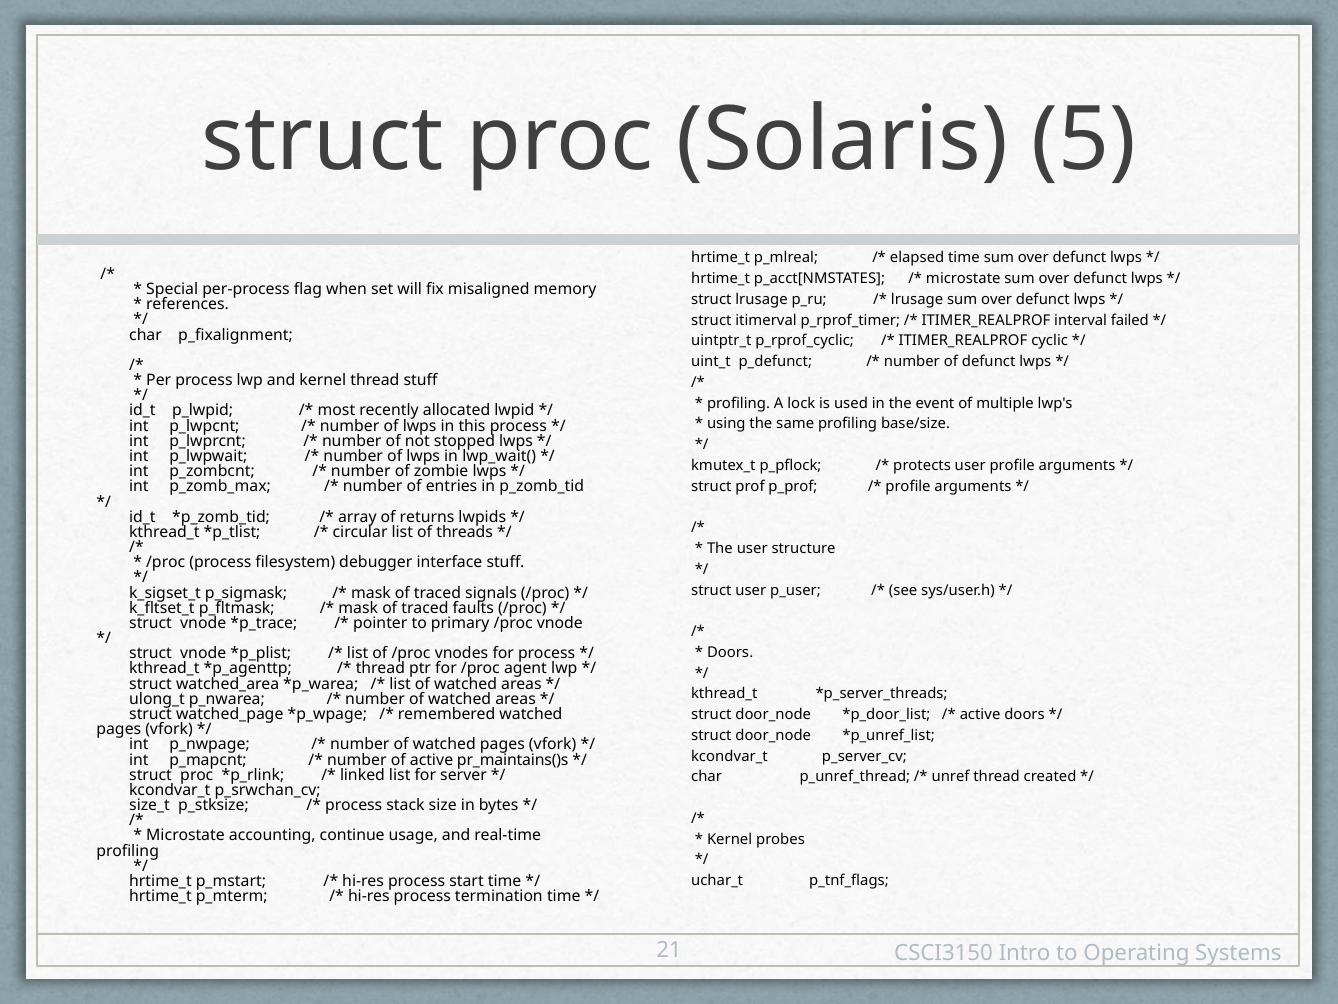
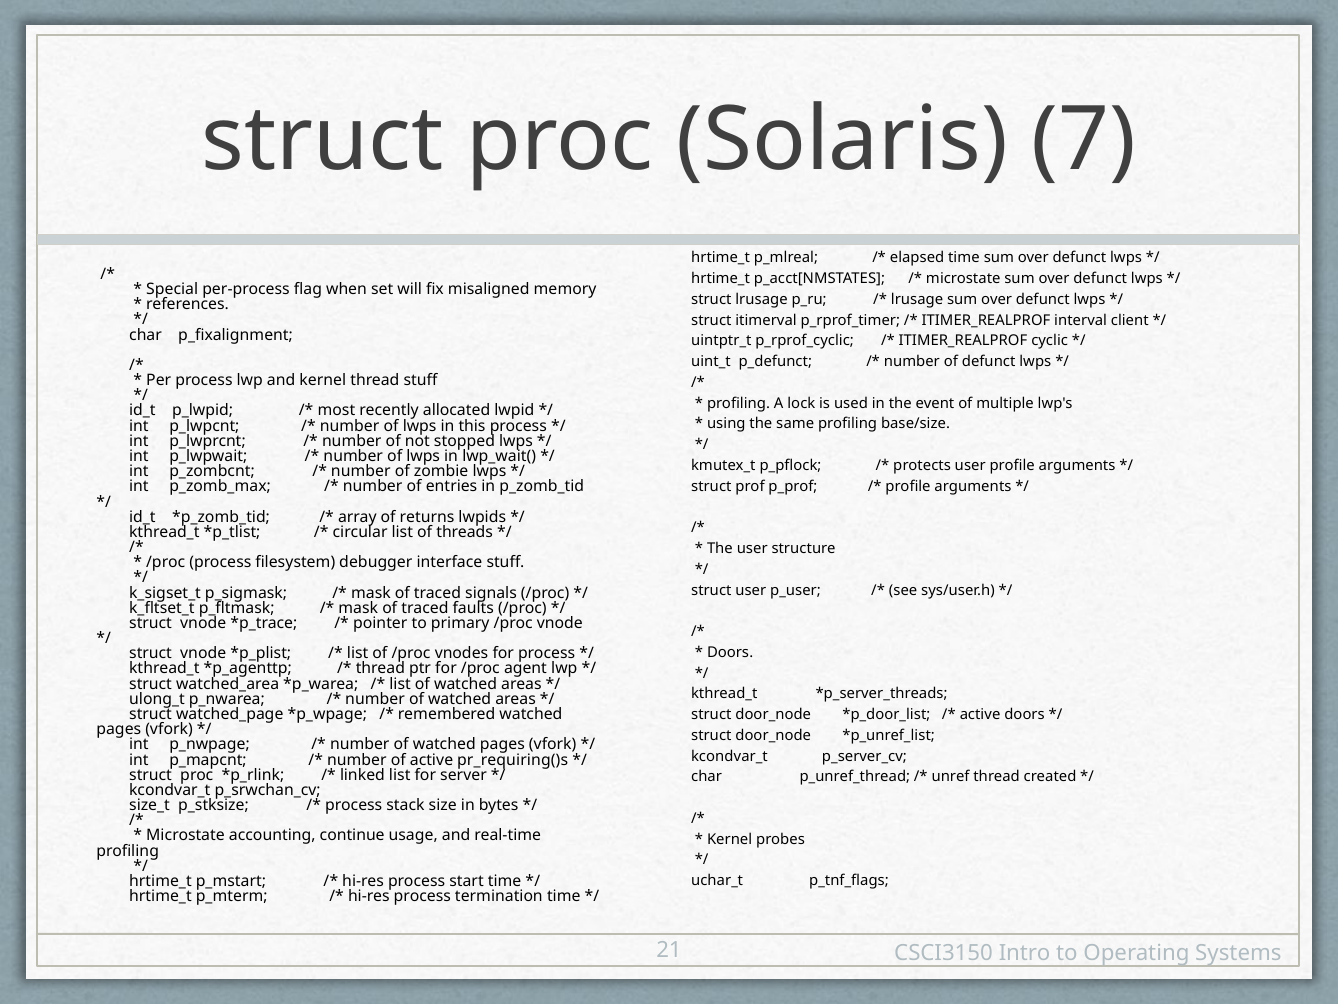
5: 5 -> 7
failed: failed -> client
pr_maintains()s: pr_maintains()s -> pr_requiring()s
